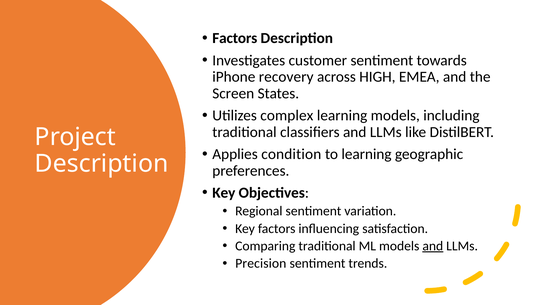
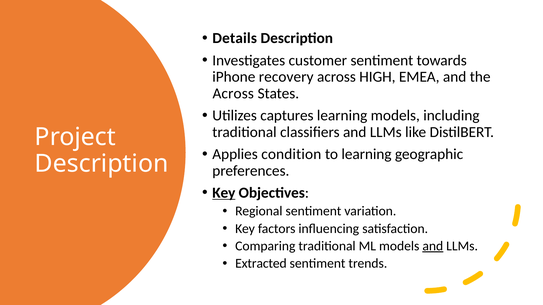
Factors at (235, 38): Factors -> Details
Screen at (233, 93): Screen -> Across
complex: complex -> captures
Key at (224, 193) underline: none -> present
Precision: Precision -> Extracted
